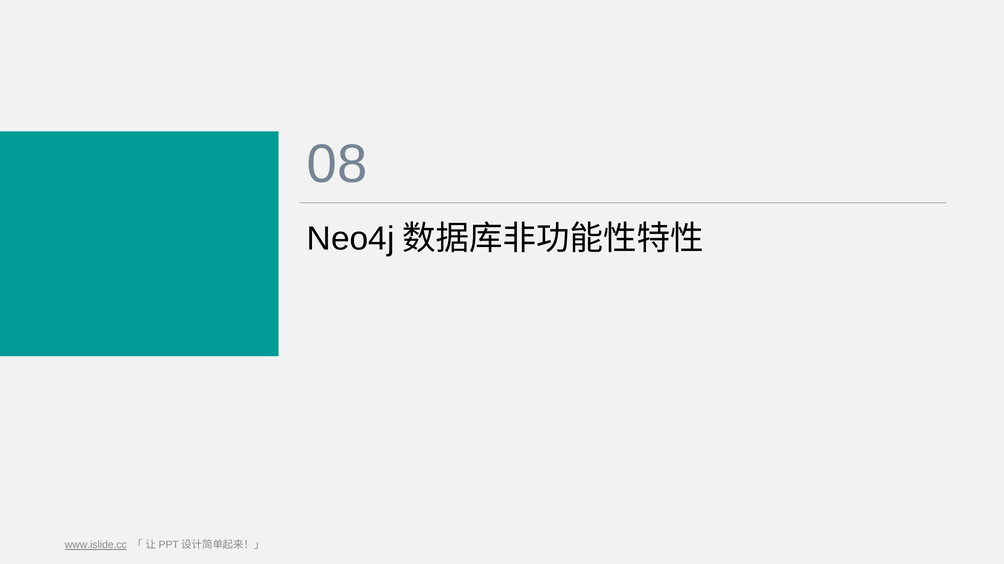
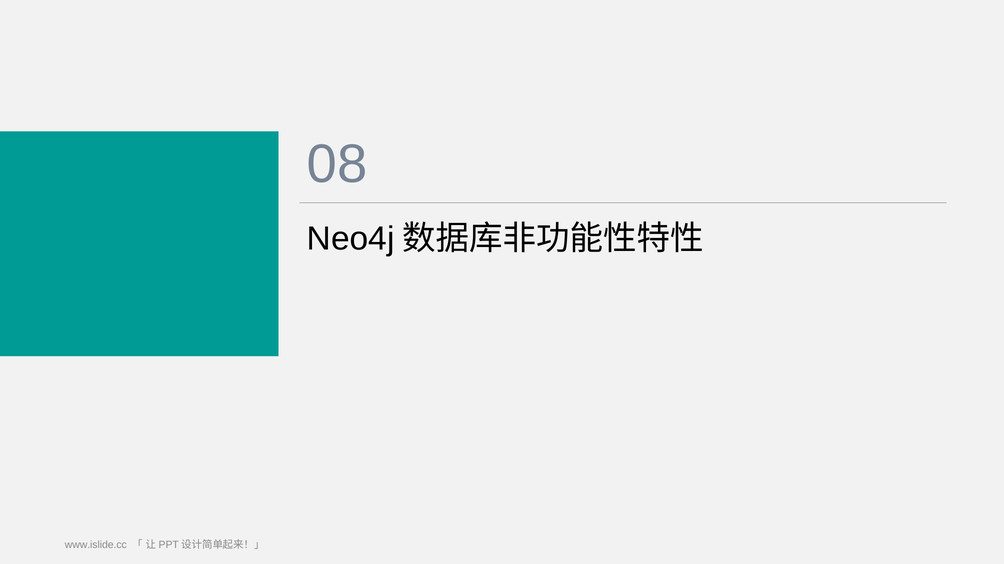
www.islide.cc underline: present -> none
